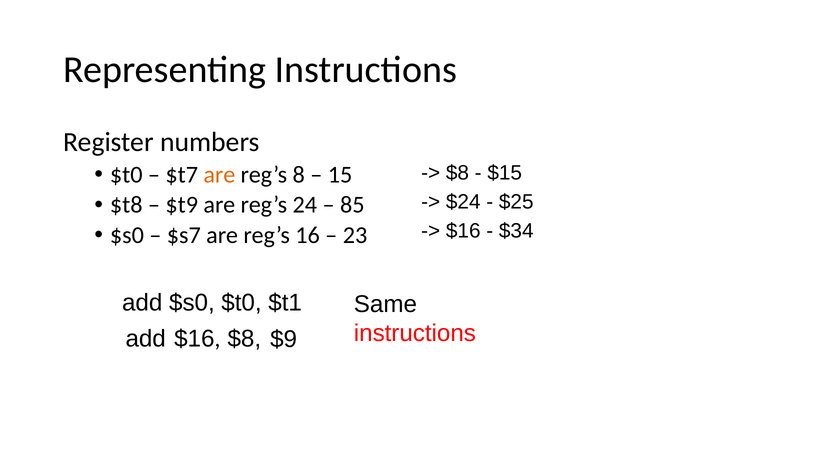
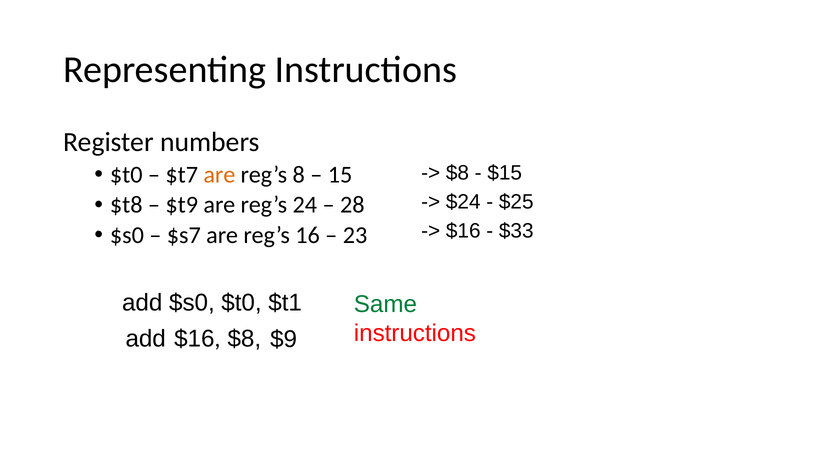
85: 85 -> 28
$34: $34 -> $33
Same colour: black -> green
